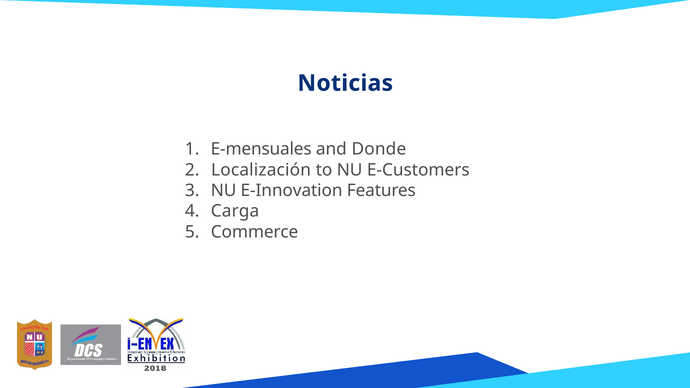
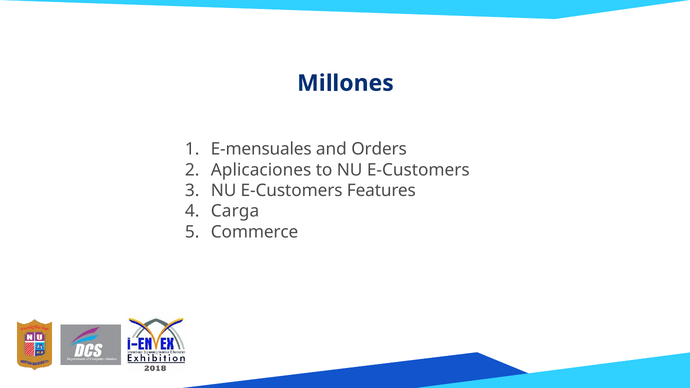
Noticias: Noticias -> Millones
Donde: Donde -> Orders
Localización: Localización -> Aplicaciones
E-Innovation at (292, 191): E-Innovation -> E-Customers
